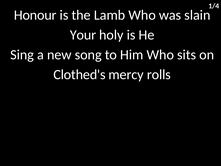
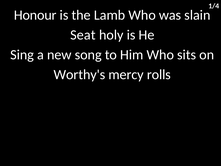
Your: Your -> Seat
Clothed's: Clothed's -> Worthy's
